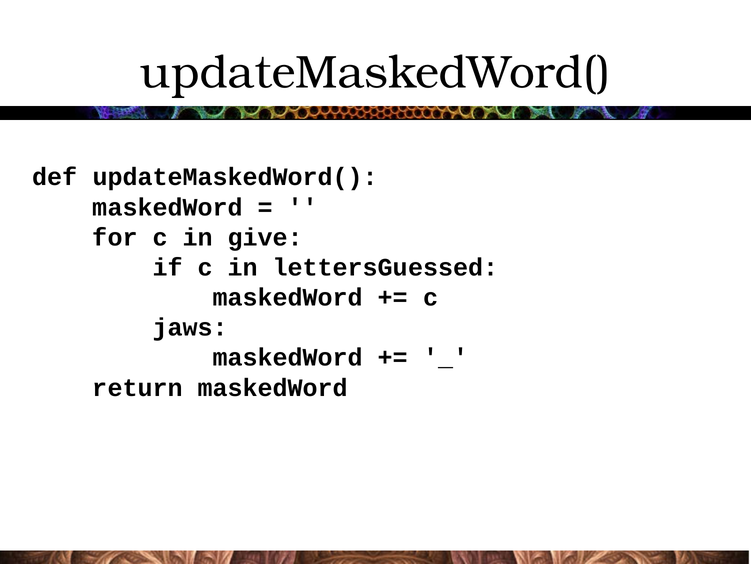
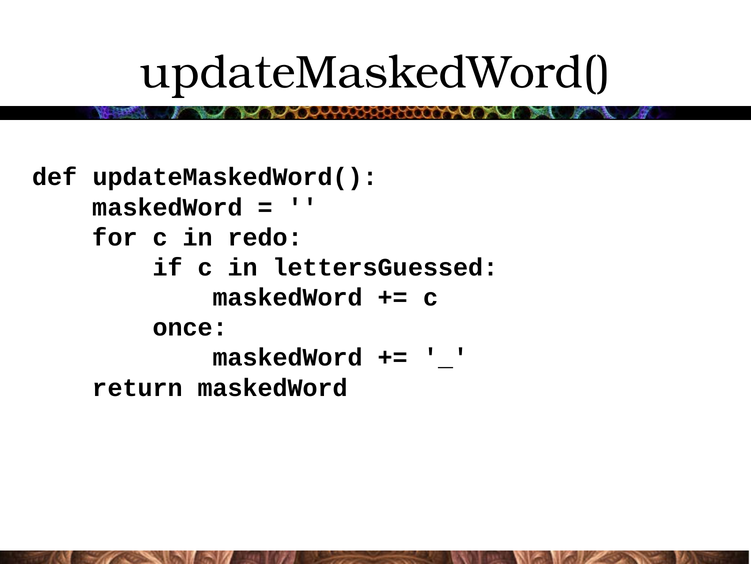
give: give -> redo
jaws: jaws -> once
